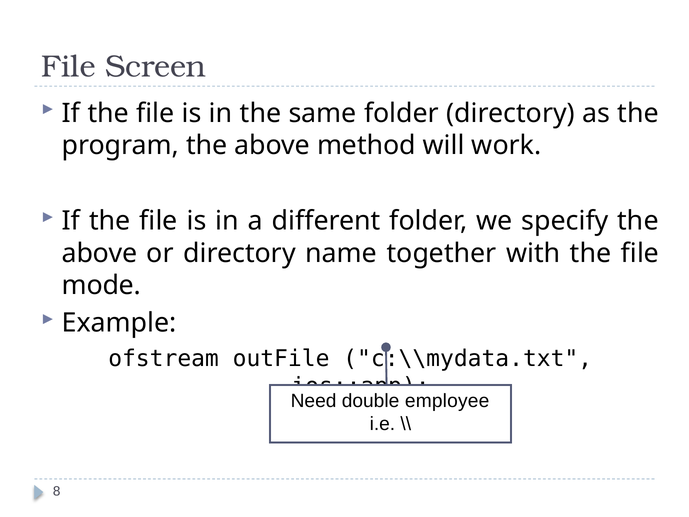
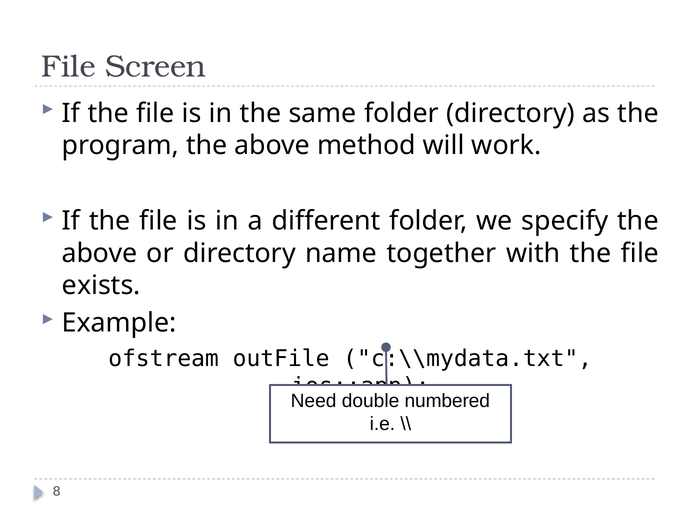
mode: mode -> exists
employee: employee -> numbered
